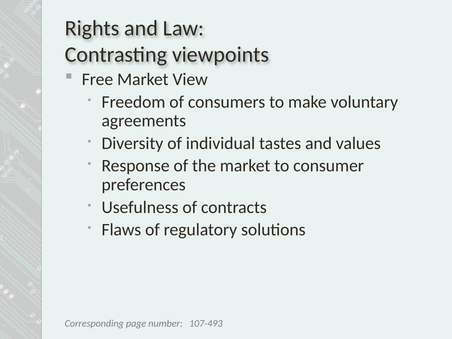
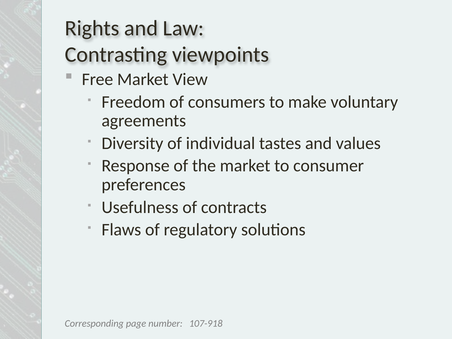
107-493: 107-493 -> 107-918
